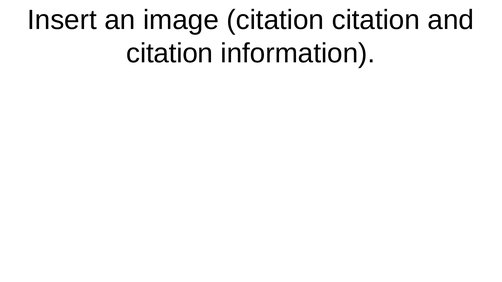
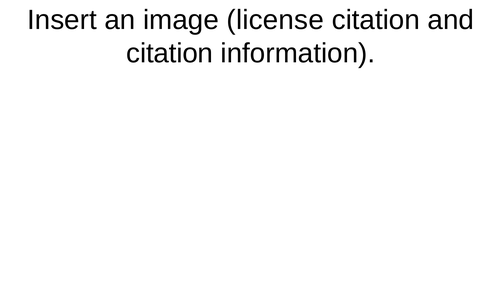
image citation: citation -> license
